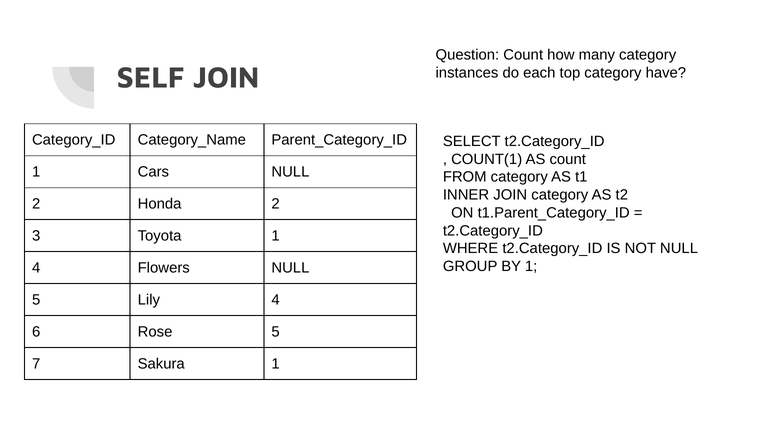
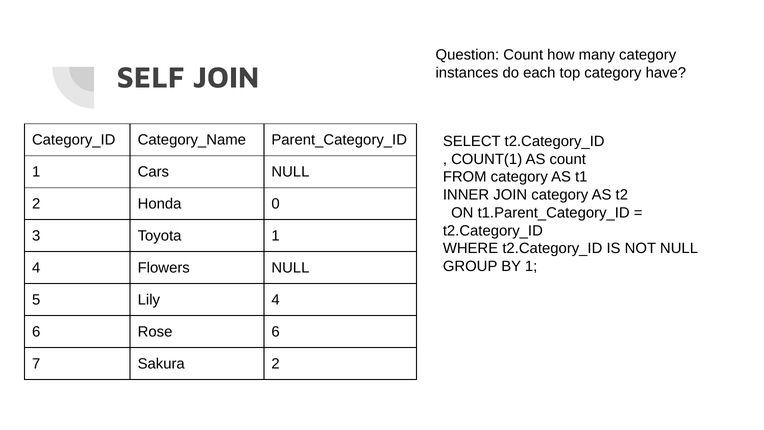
Honda 2: 2 -> 0
Rose 5: 5 -> 6
Sakura 1: 1 -> 2
